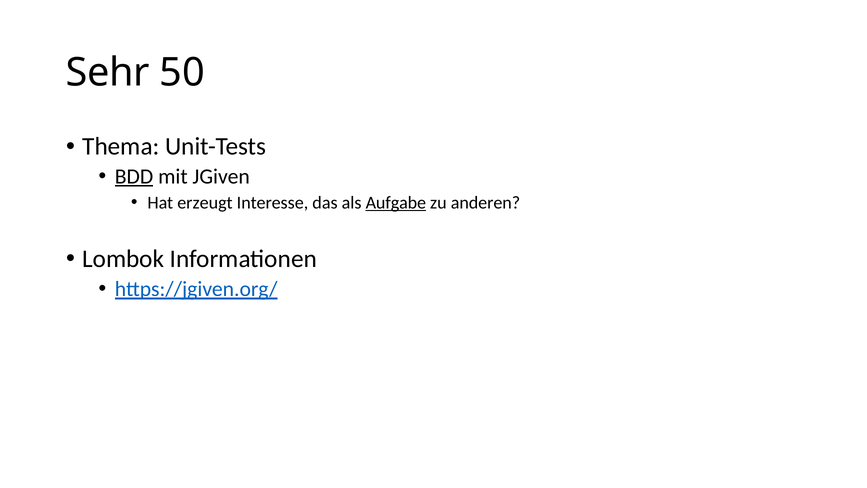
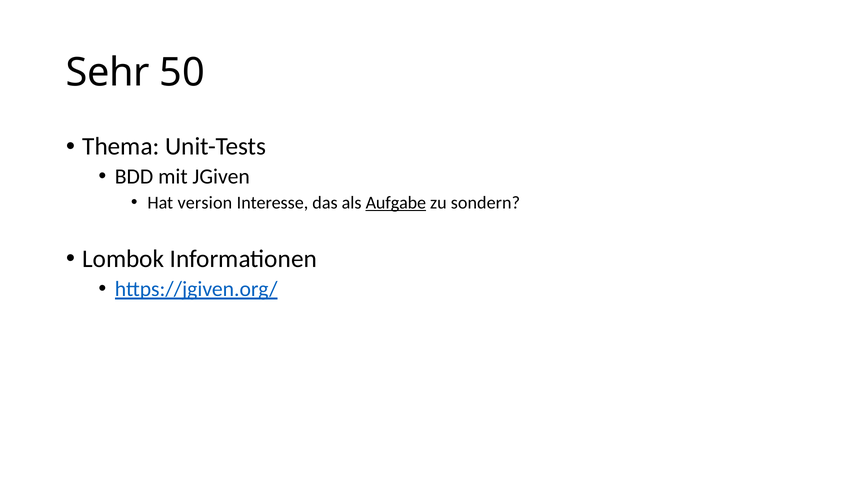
BDD underline: present -> none
erzeugt: erzeugt -> version
anderen: anderen -> sondern
